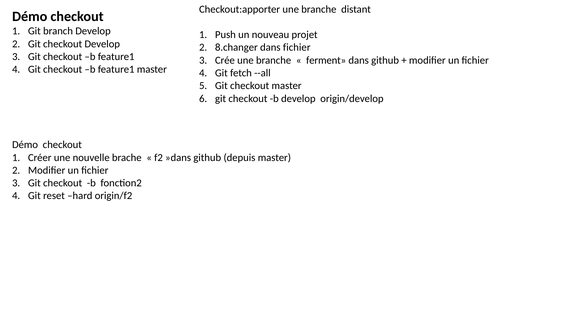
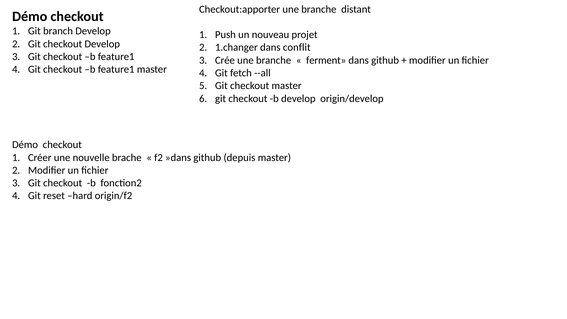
8.changer: 8.changer -> 1.changer
dans fichier: fichier -> conflit
